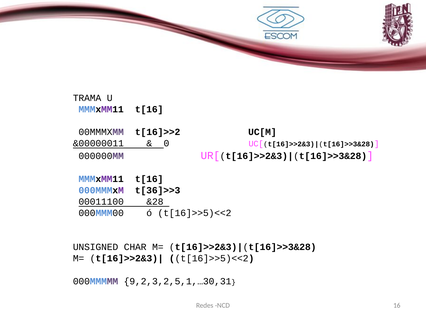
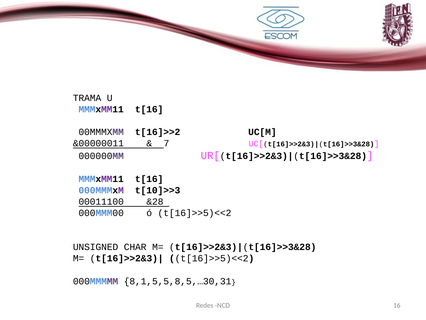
0: 0 -> 7
t[36]>>3: t[36]>>3 -> t[10]>>3
9,2,3,2,5,1,…30,31: 9,2,3,2,5,1,…30,31 -> 8,1,5,5,8,5,…30,31
